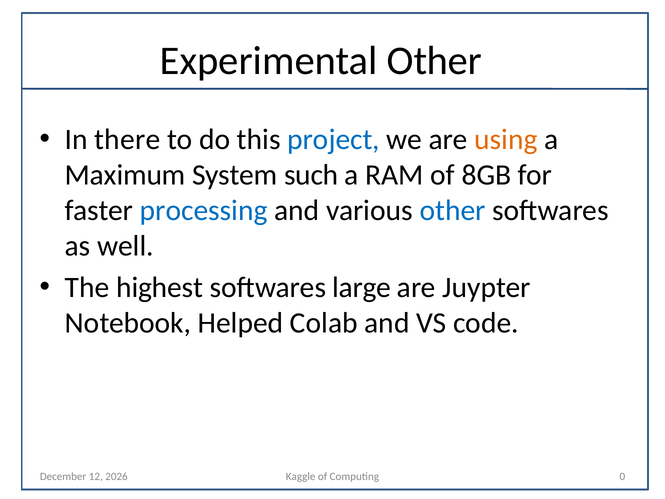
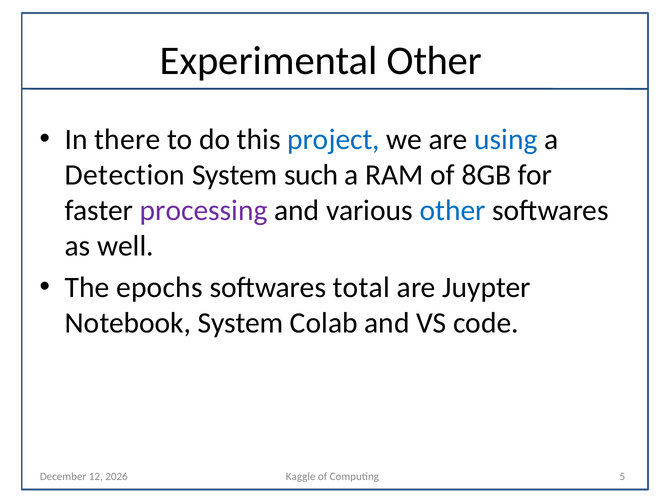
using colour: orange -> blue
Maximum: Maximum -> Detection
processing colour: blue -> purple
highest: highest -> epochs
large: large -> total
Notebook Helped: Helped -> System
0: 0 -> 5
